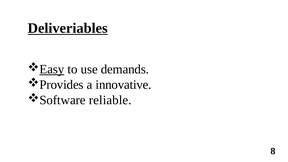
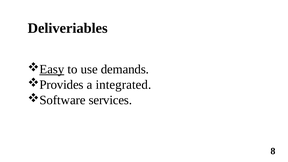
Deliveriables underline: present -> none
innovative: innovative -> integrated
reliable: reliable -> services
